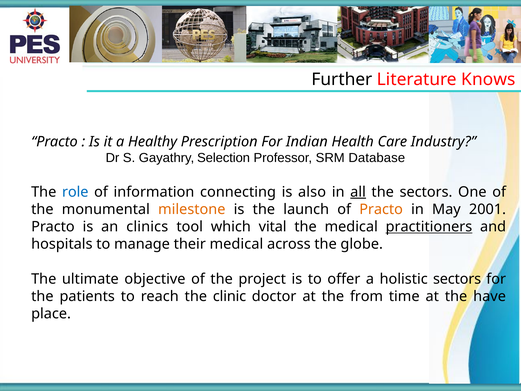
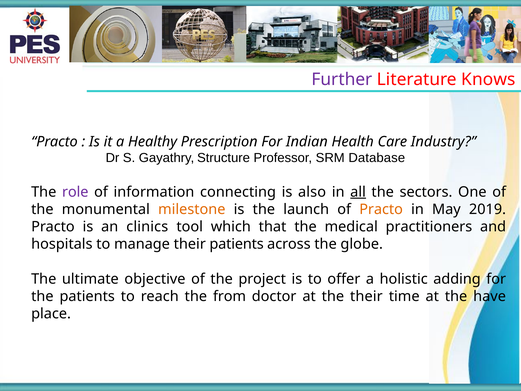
Further colour: black -> purple
Selection: Selection -> Structure
role colour: blue -> purple
2001: 2001 -> 2019
vital: vital -> that
practitioners underline: present -> none
their medical: medical -> patients
holistic sectors: sectors -> adding
clinic: clinic -> from
the from: from -> their
